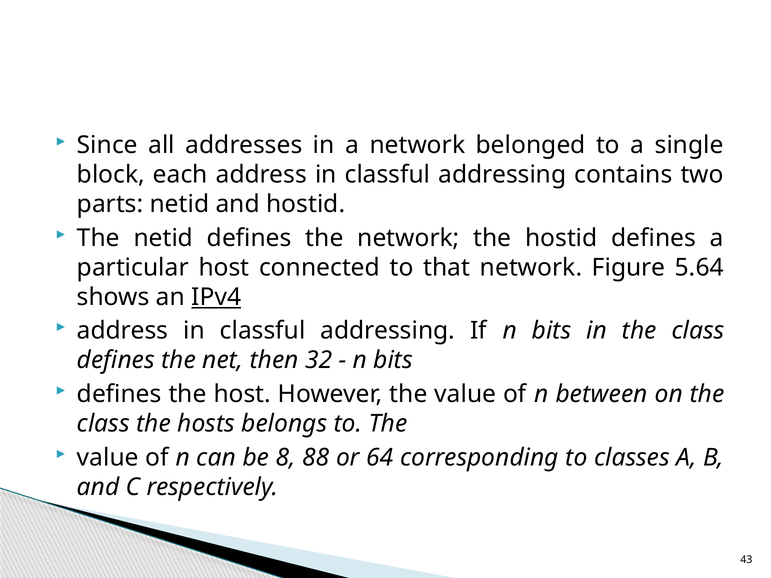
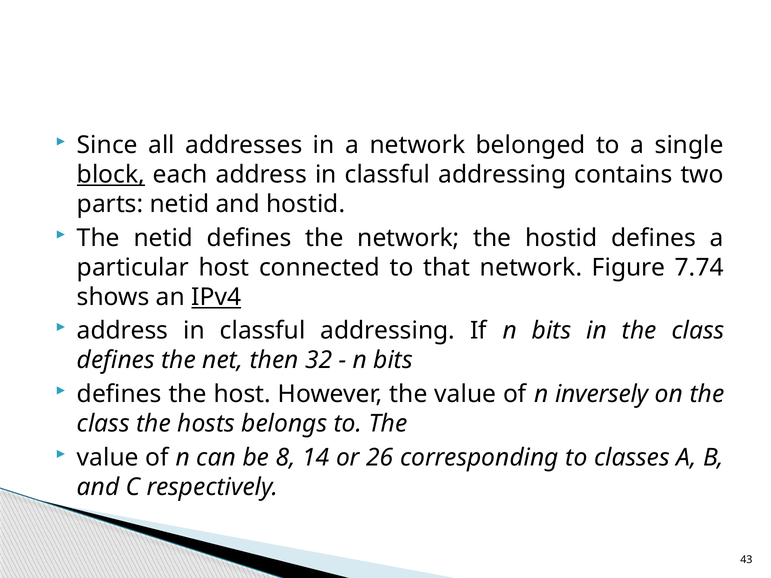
block underline: none -> present
5.64: 5.64 -> 7.74
between: between -> inversely
88: 88 -> 14
64: 64 -> 26
